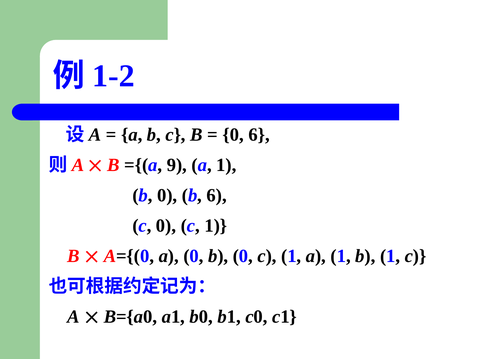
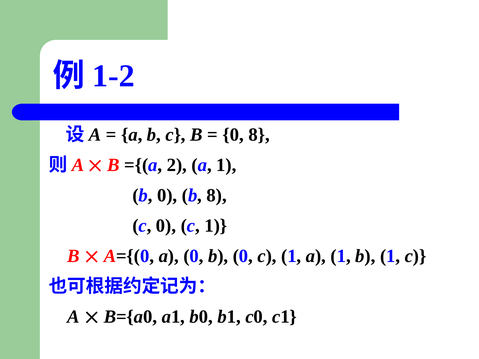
0 6: 6 -> 8
9: 9 -> 2
b 6: 6 -> 8
